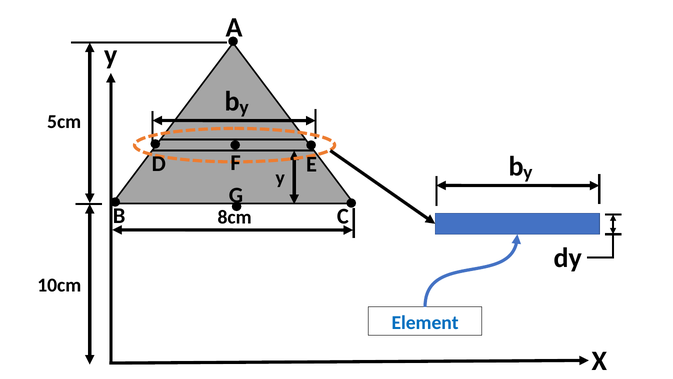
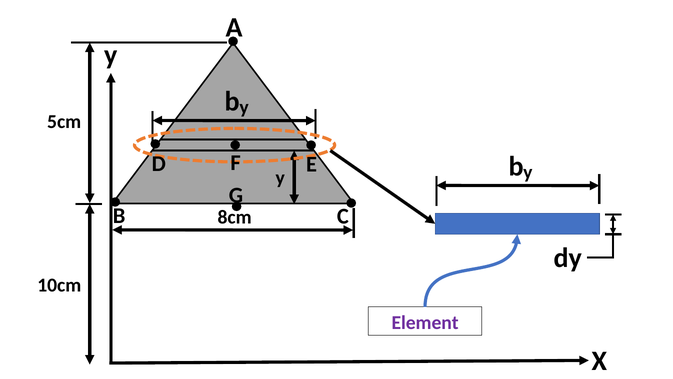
Element colour: blue -> purple
